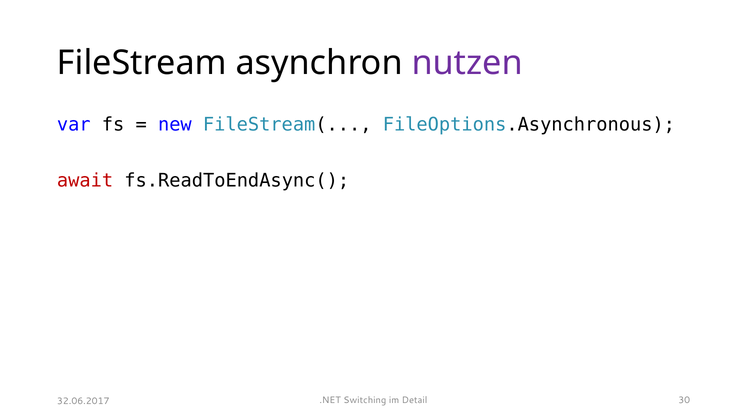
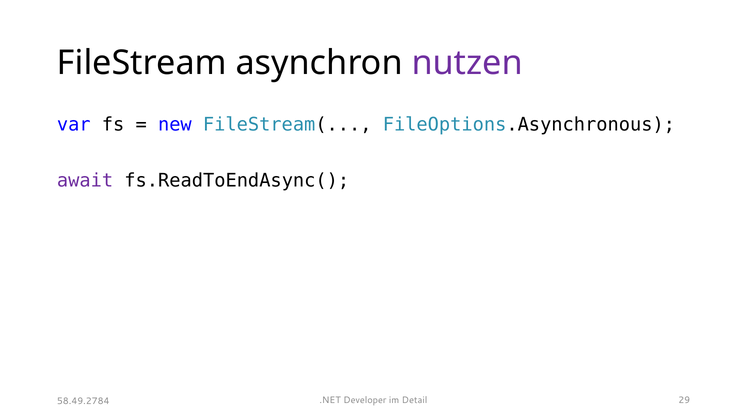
await colour: red -> purple
Switching: Switching -> Developer
30: 30 -> 29
32.06.2017: 32.06.2017 -> 58.49.2784
